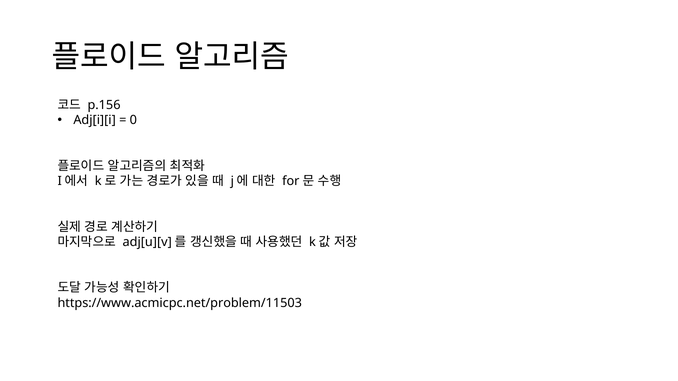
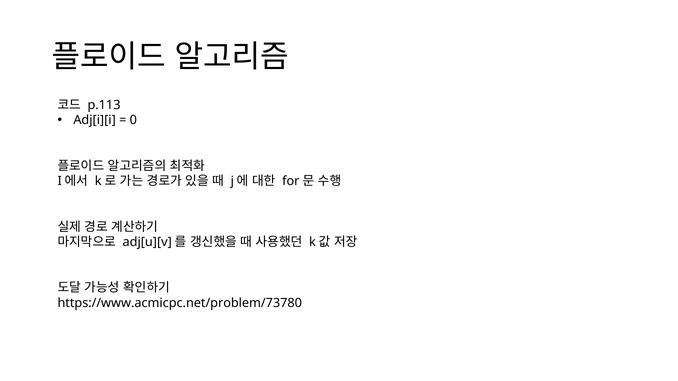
p.156: p.156 -> p.113
https://www.acmicpc.net/problem/11503: https://www.acmicpc.net/problem/11503 -> https://www.acmicpc.net/problem/73780
